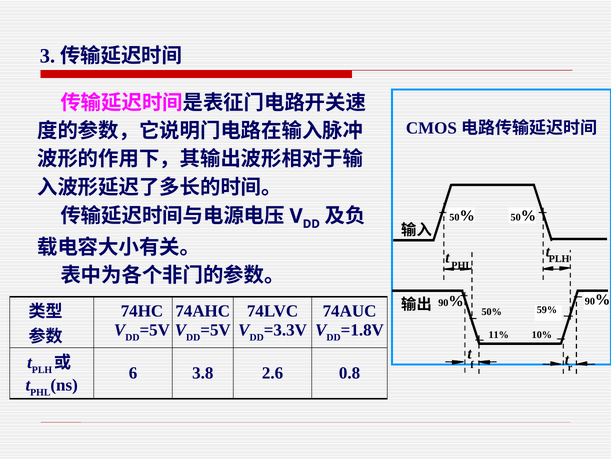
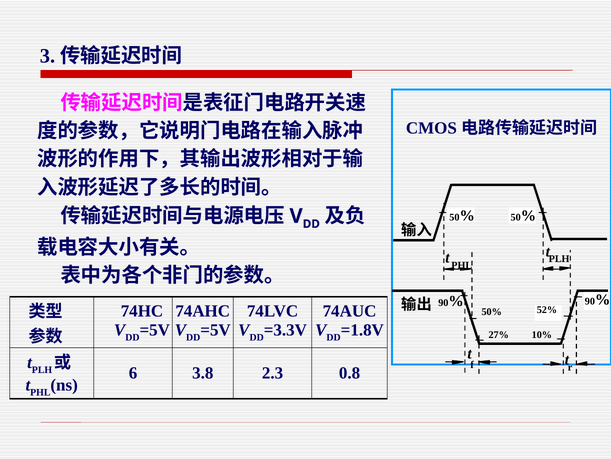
59%: 59% -> 52%
11%: 11% -> 27%
2.6: 2.6 -> 2.3
